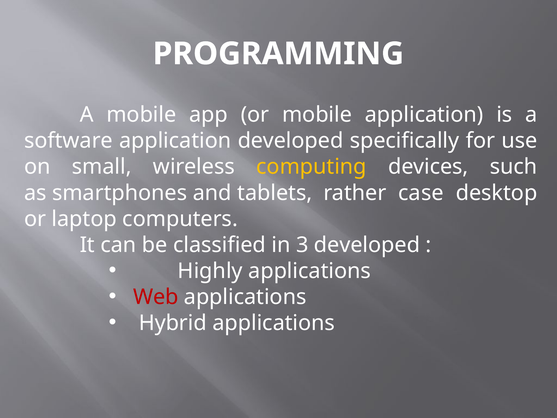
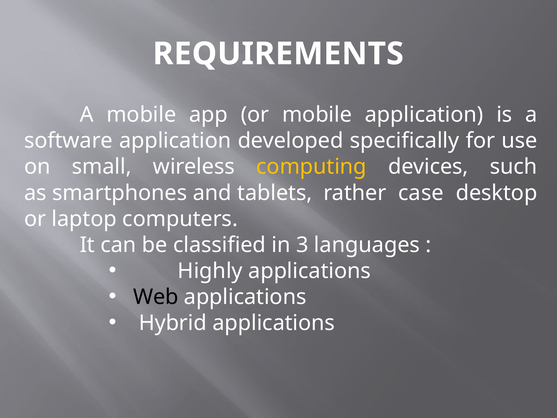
PROGRAMMING: PROGRAMMING -> REQUIREMENTS
3 developed: developed -> languages
Web colour: red -> black
